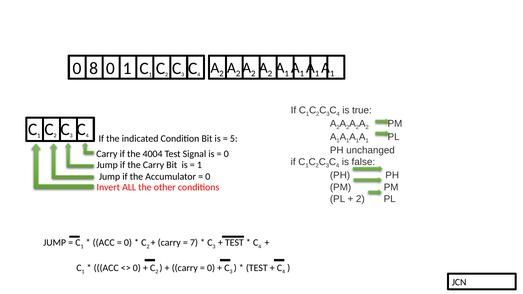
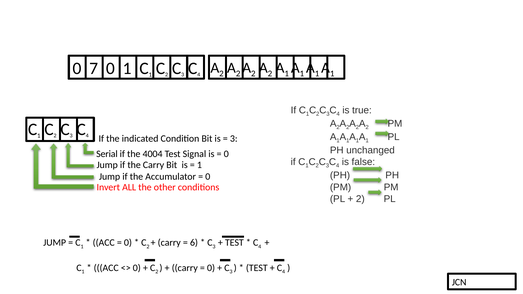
8: 8 -> 7
5 at (234, 139): 5 -> 3
Carry at (107, 154): Carry -> Serial
7: 7 -> 6
